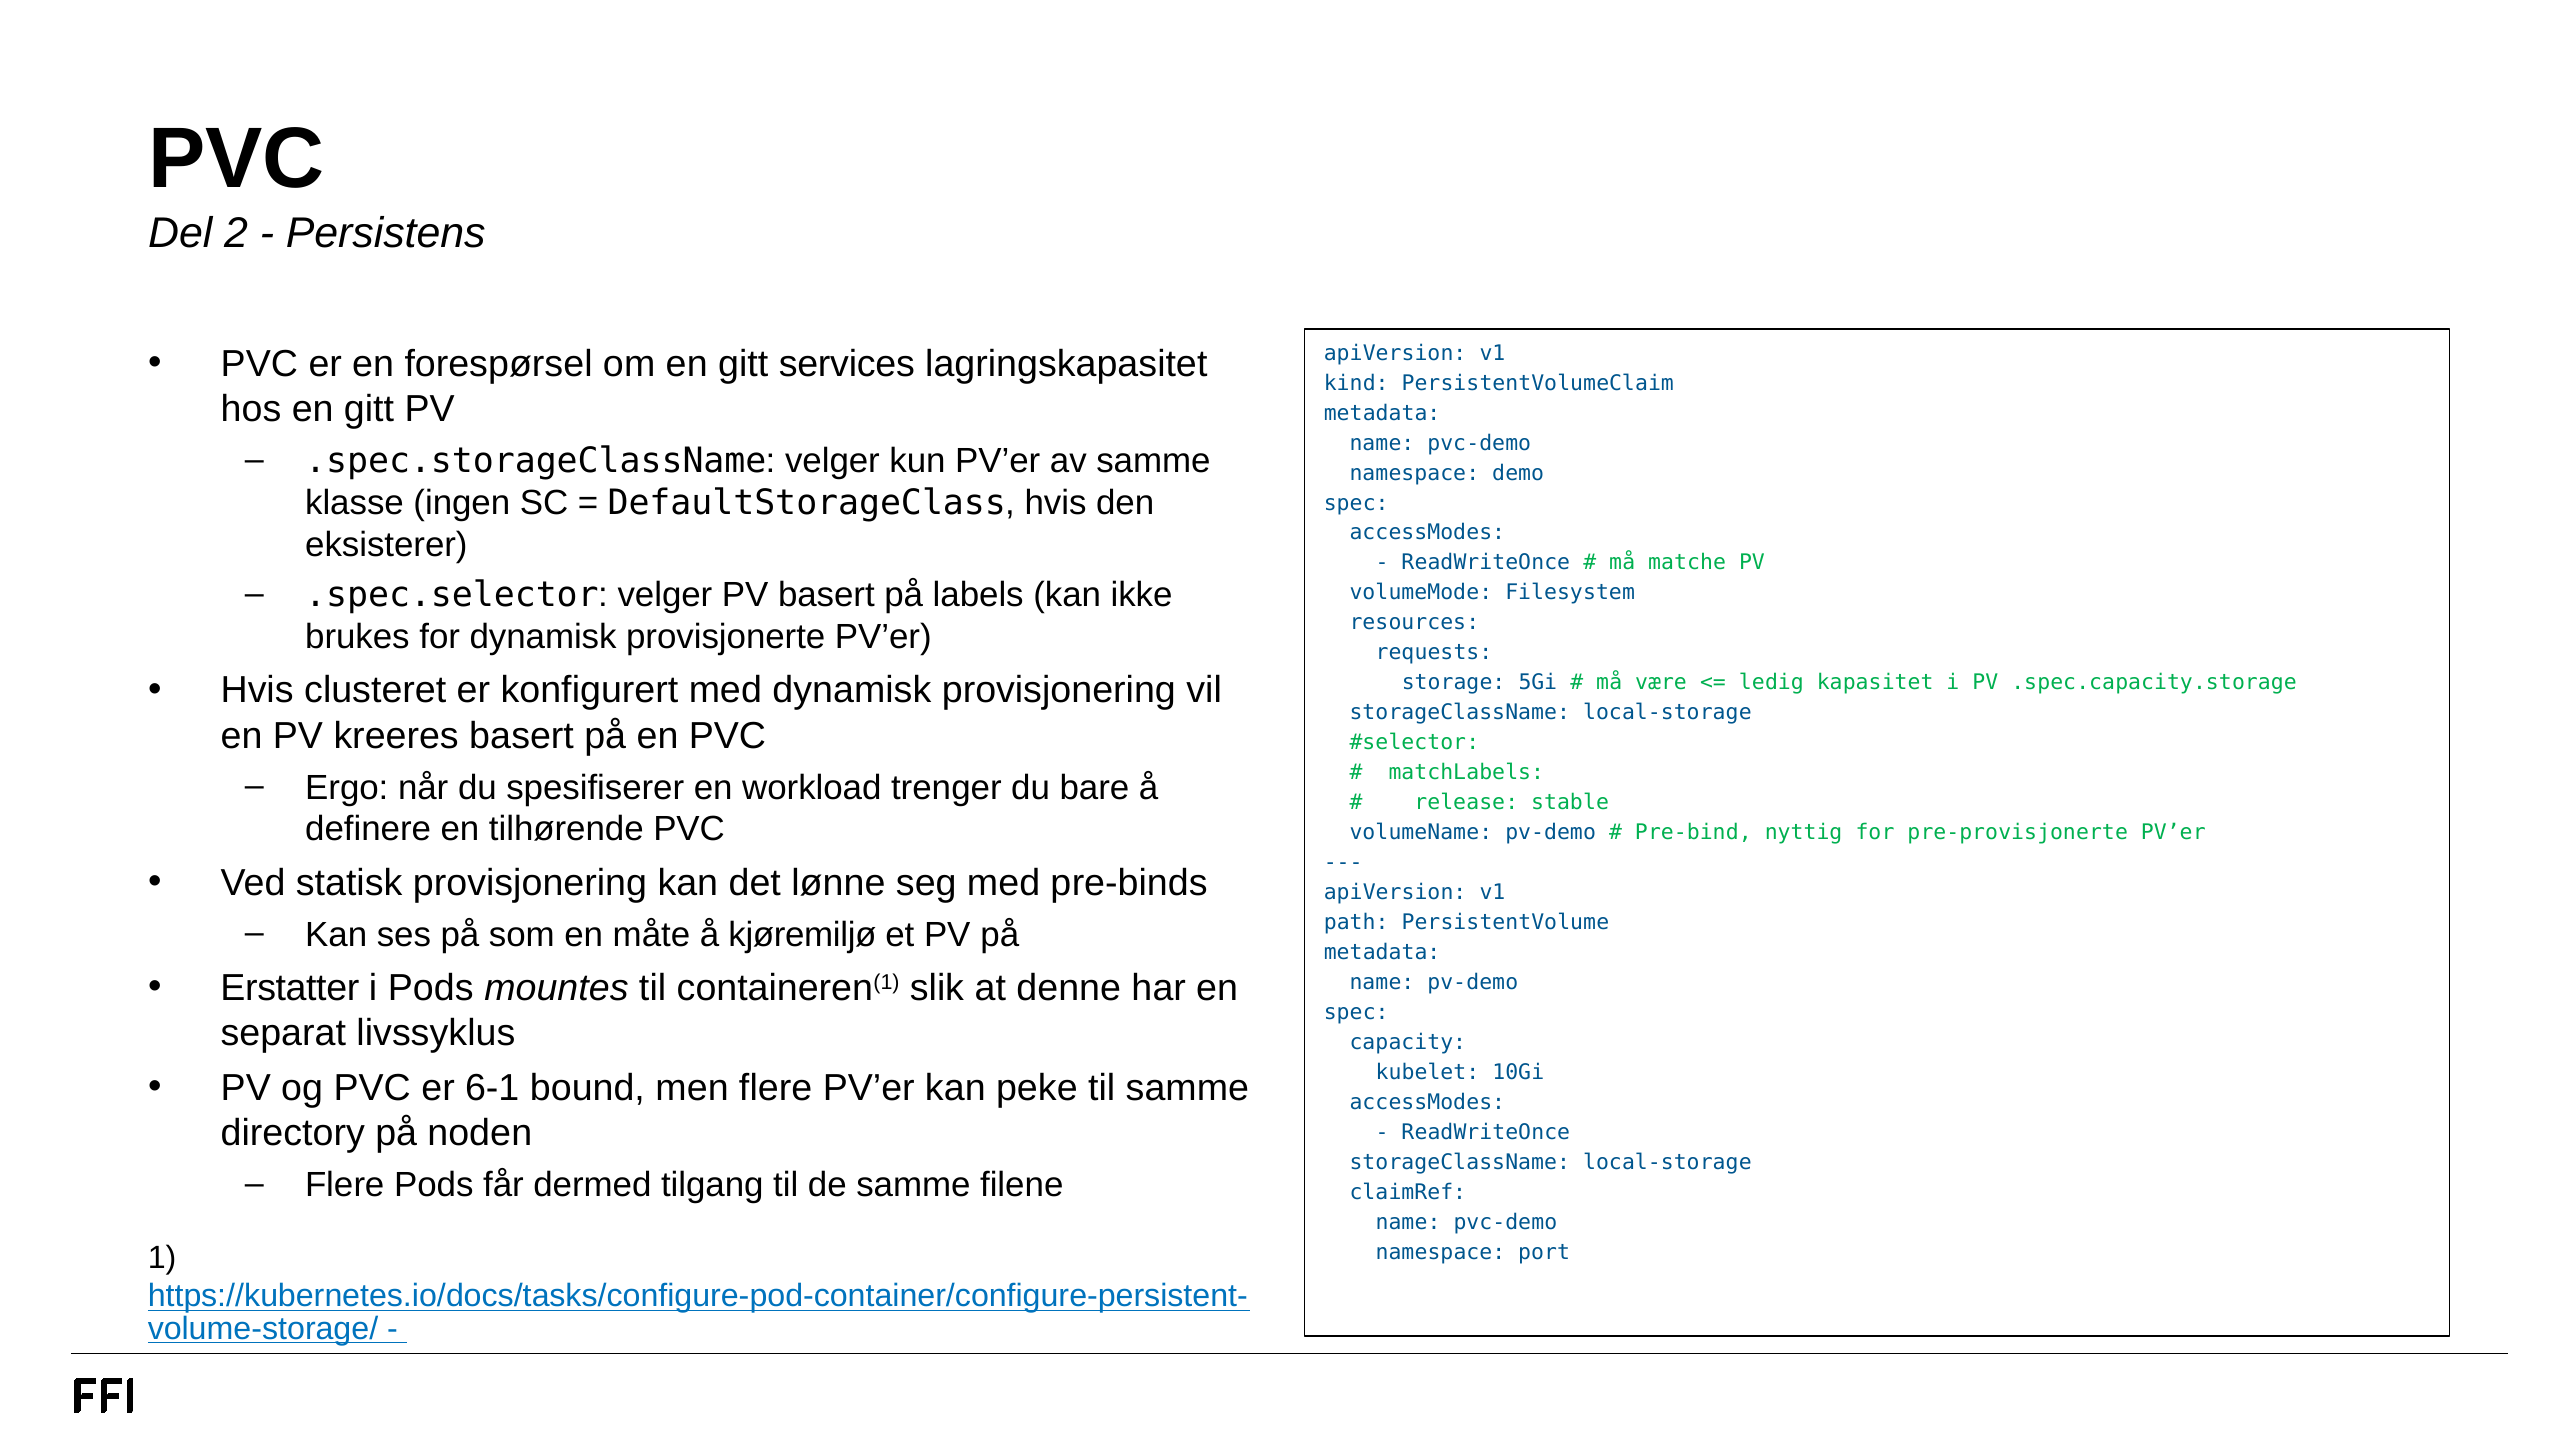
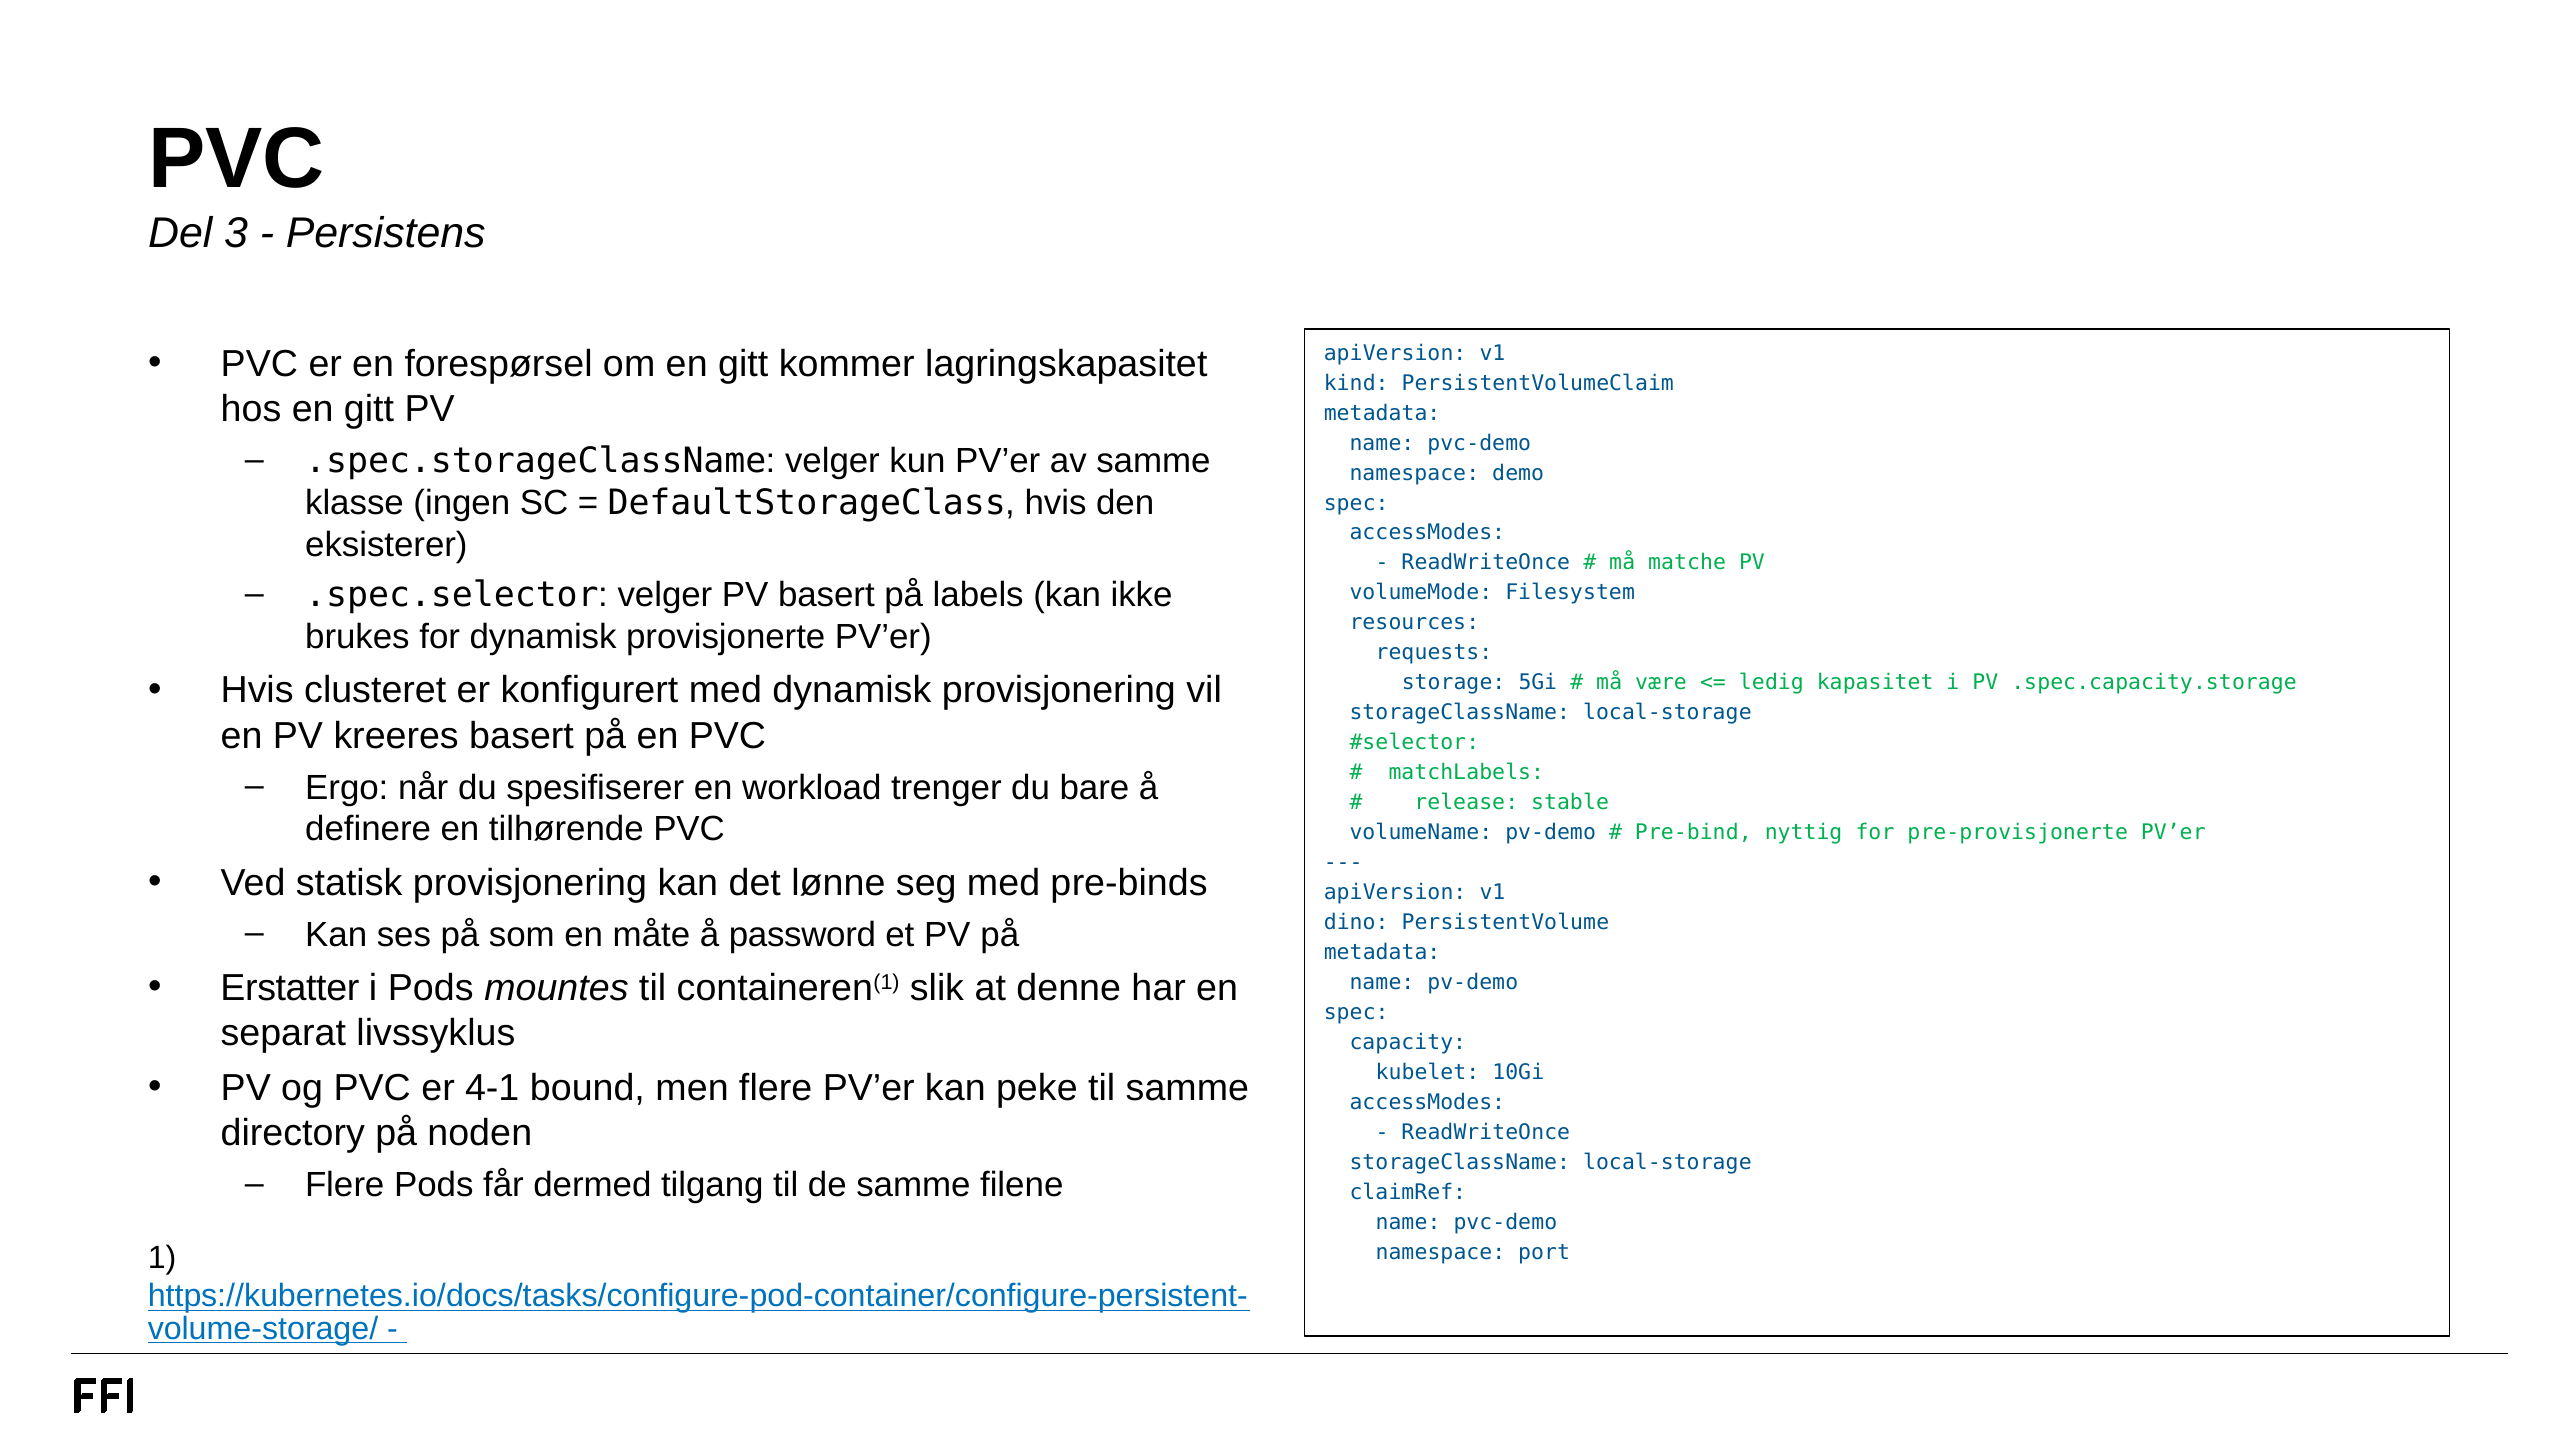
2: 2 -> 3
services: services -> kommer
path: path -> dino
kjøremiljø: kjøremiljø -> password
6-1: 6-1 -> 4-1
